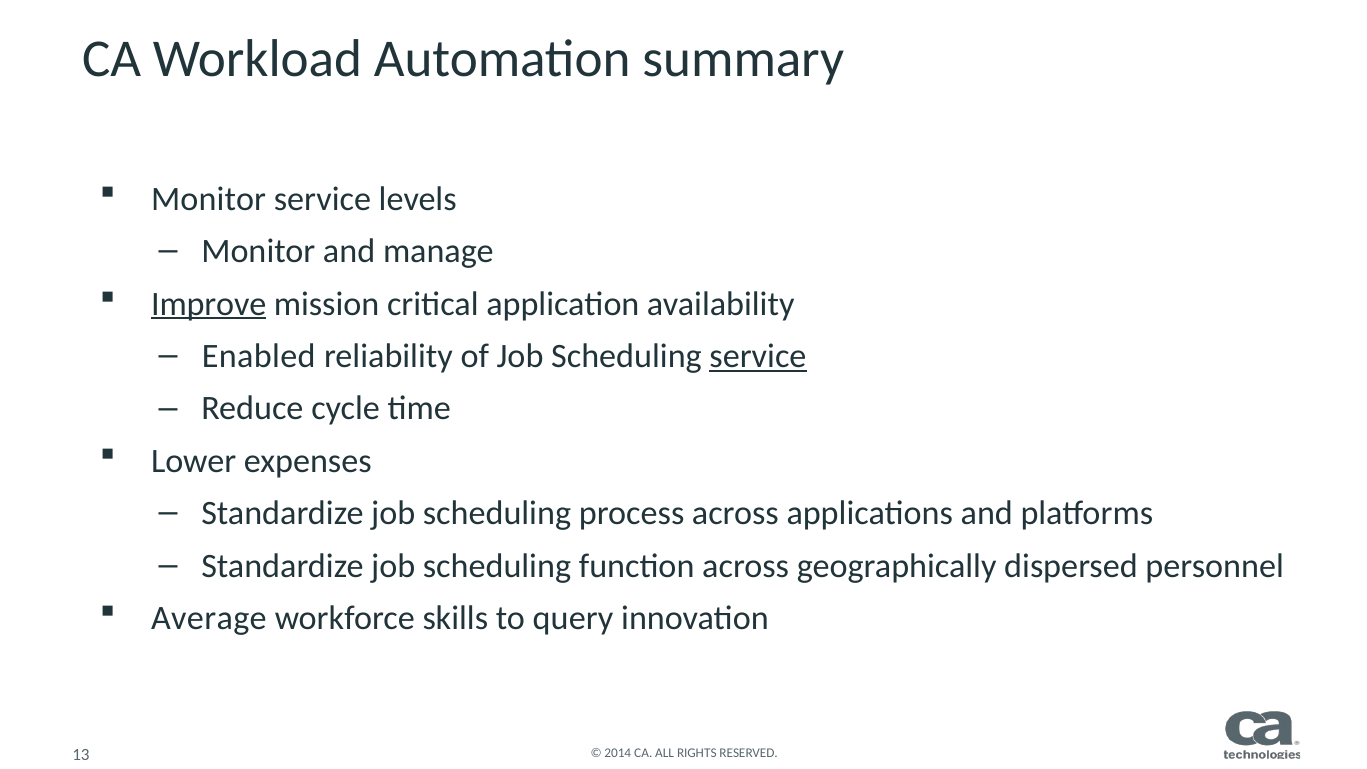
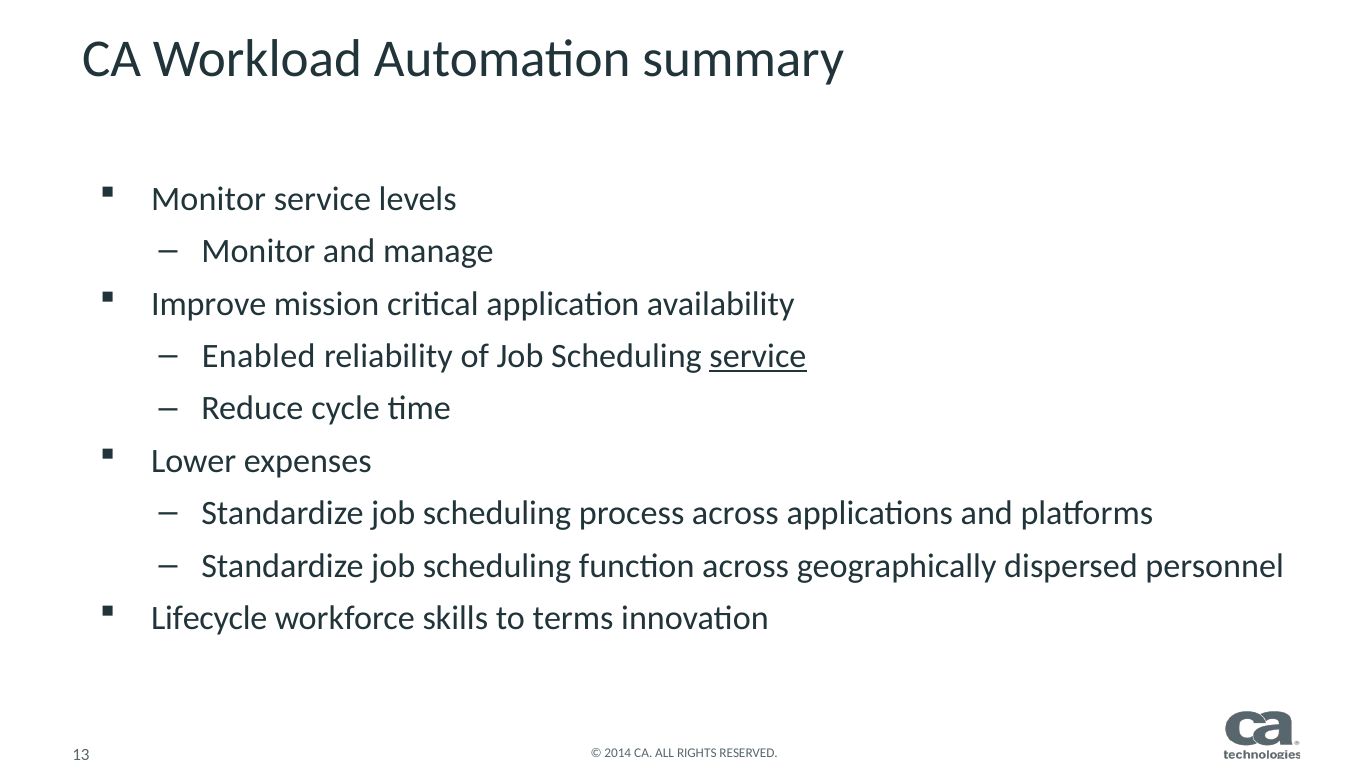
Improve underline: present -> none
Average: Average -> Lifecycle
query: query -> terms
